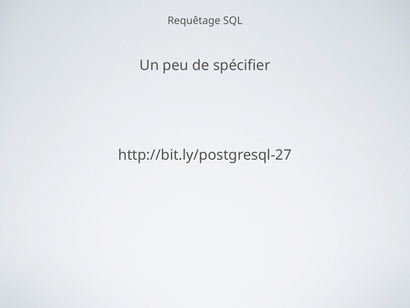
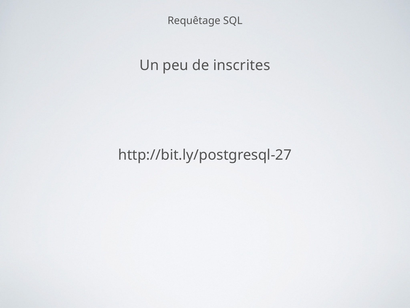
spécifier: spécifier -> inscrites
